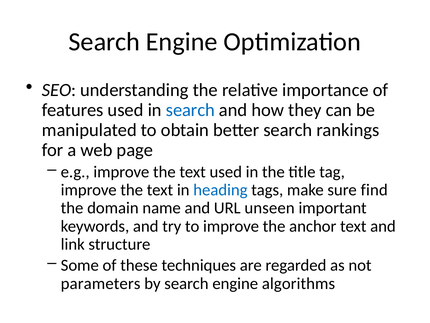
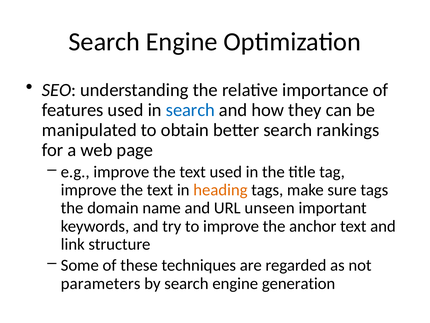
heading colour: blue -> orange
sure find: find -> tags
algorithms: algorithms -> generation
